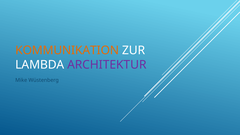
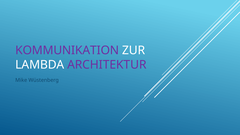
KOMMUNIKATION colour: orange -> purple
